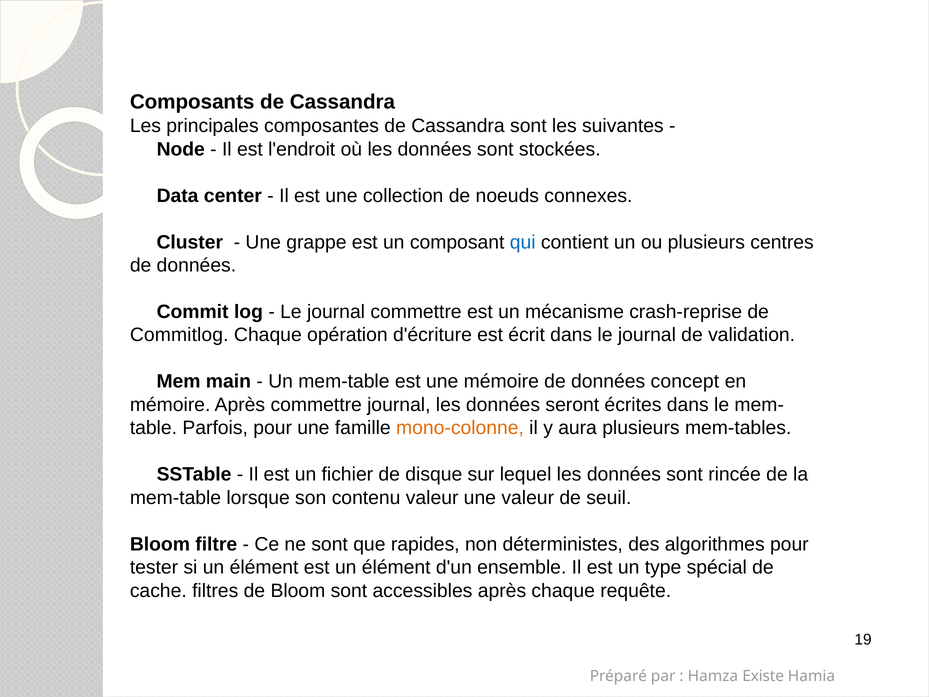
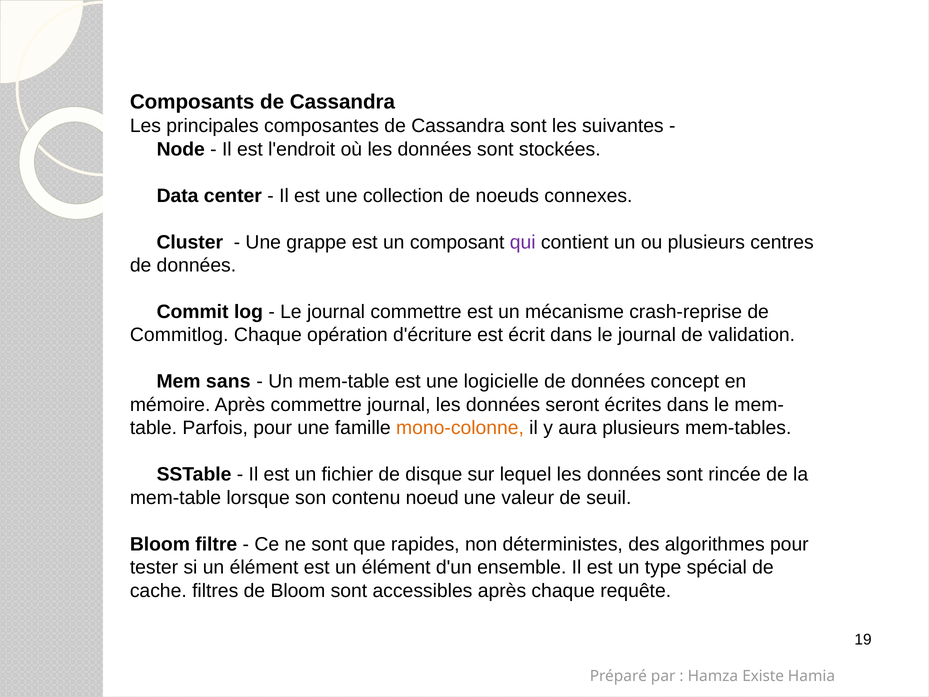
qui colour: blue -> purple
main: main -> sans
une mémoire: mémoire -> logicielle
contenu valeur: valeur -> noeud
